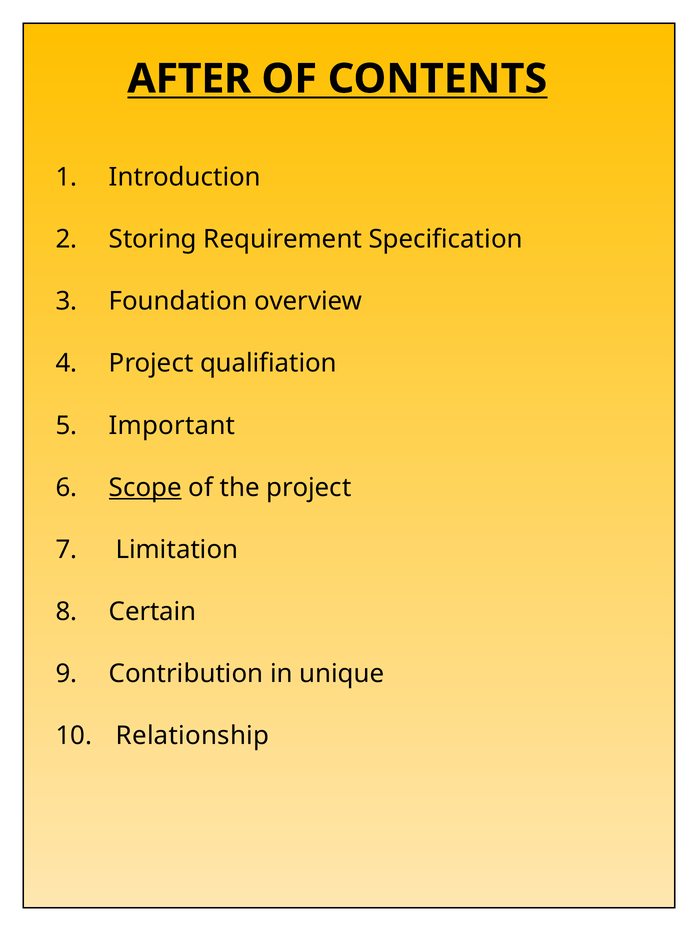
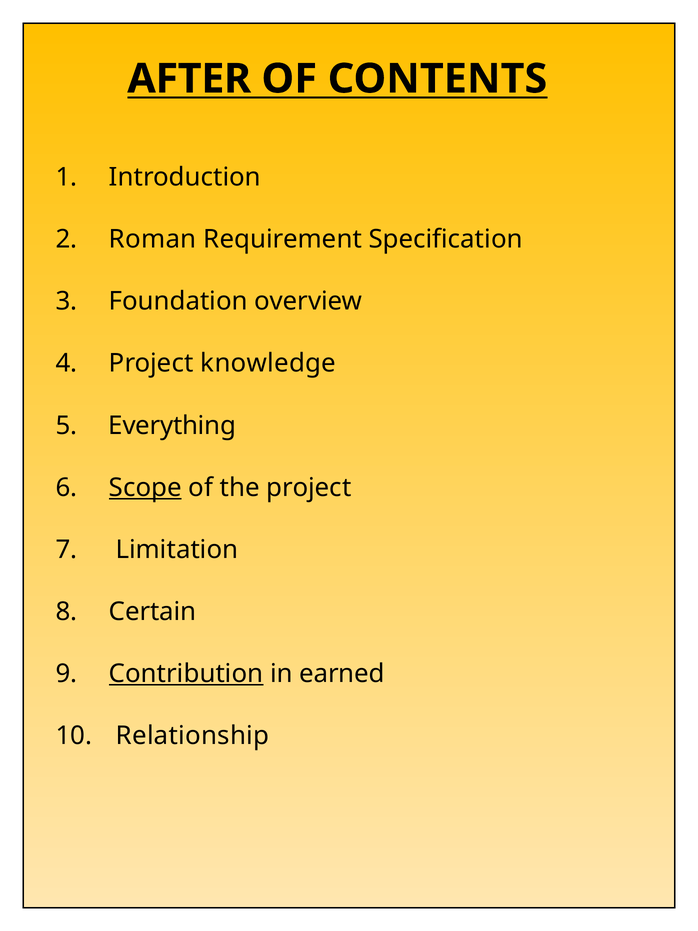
Storing: Storing -> Roman
qualifiation: qualifiation -> knowledge
Important: Important -> Everything
Contribution underline: none -> present
unique: unique -> earned
